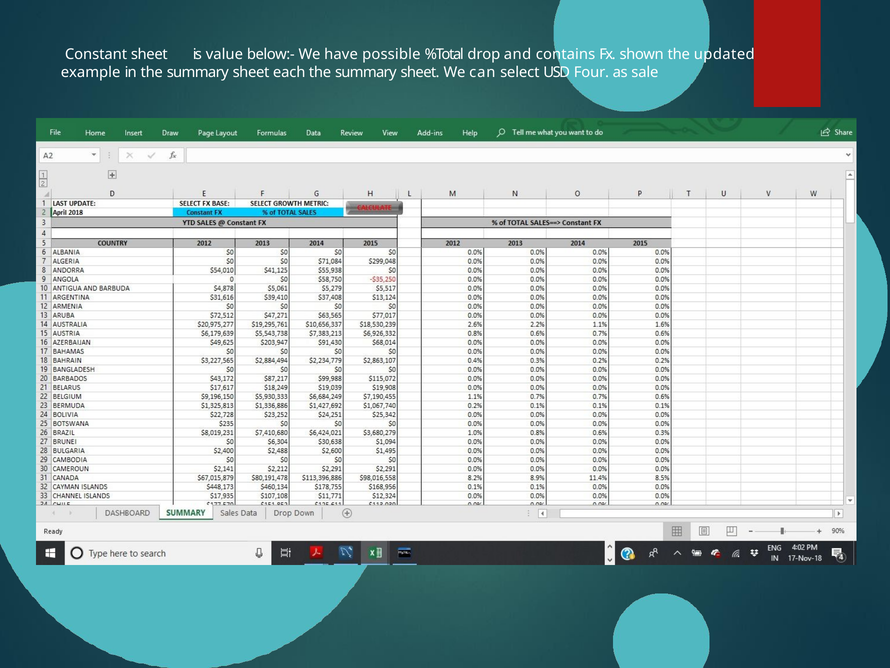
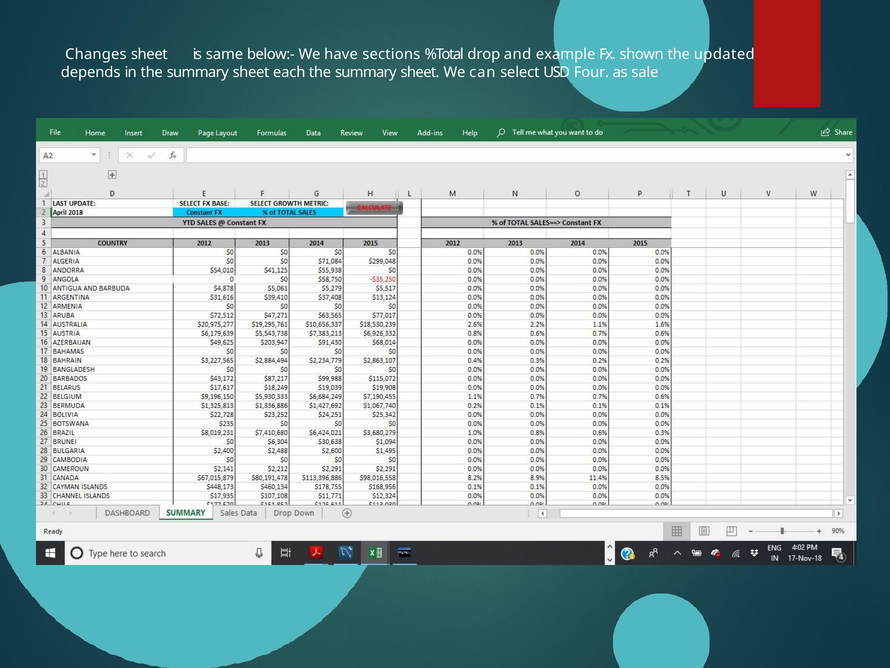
Constant: Constant -> Changes
value: value -> same
possible: possible -> sections
contains: contains -> example
example: example -> depends
